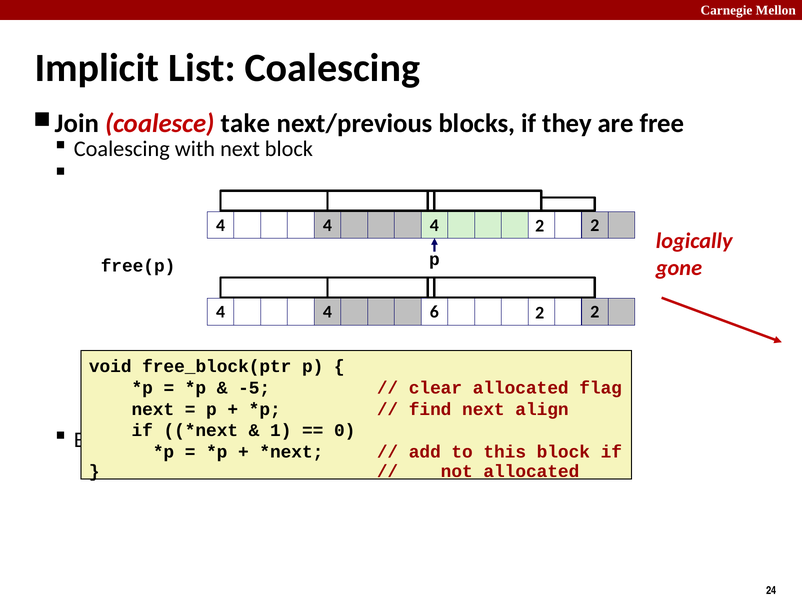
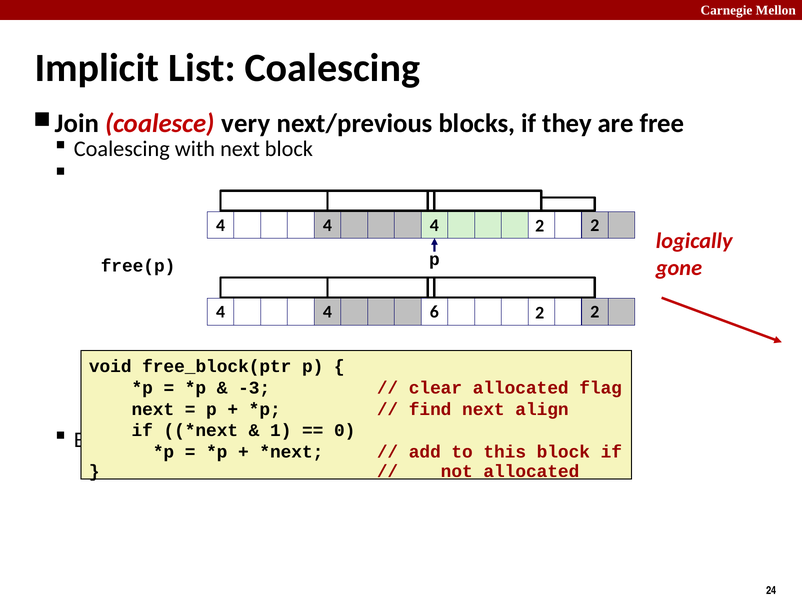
take: take -> very
-5: -5 -> -3
